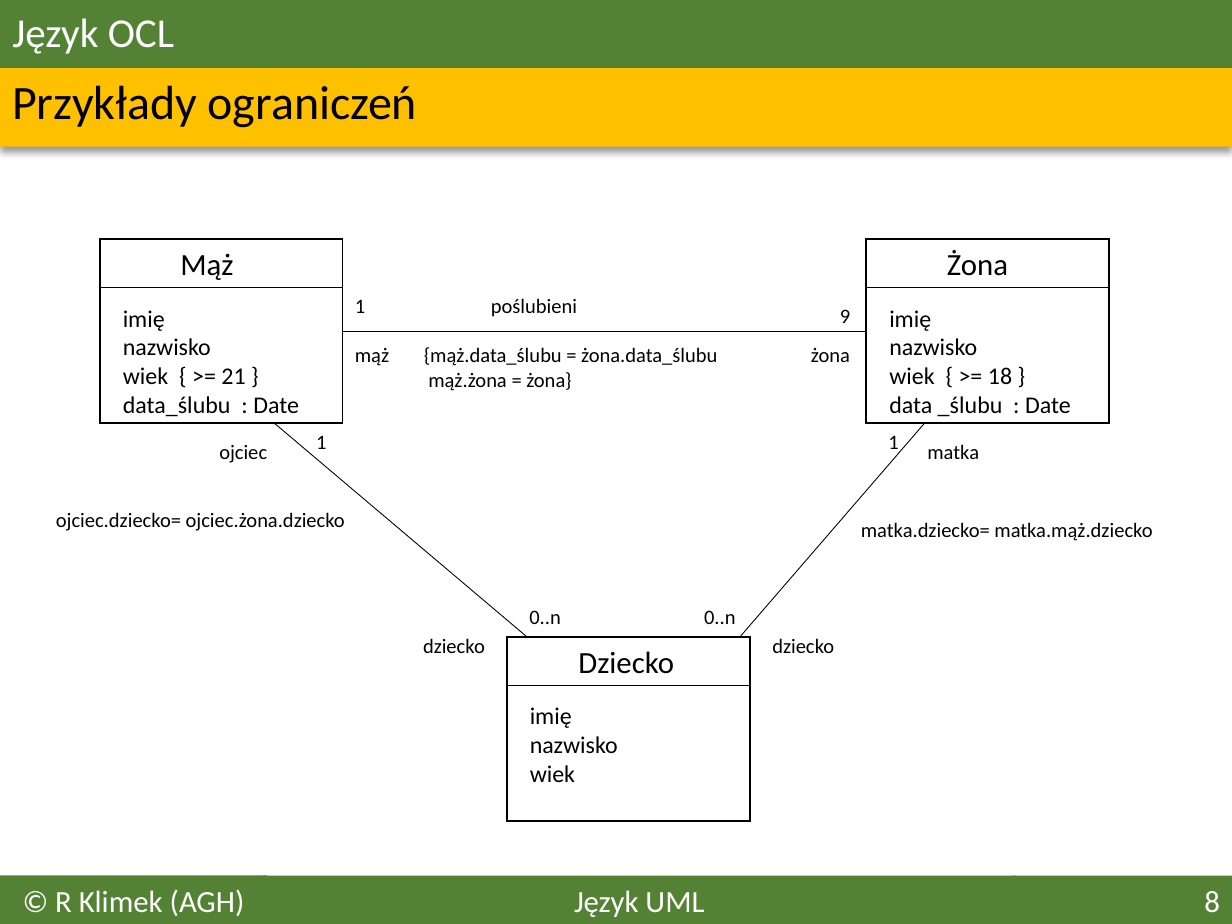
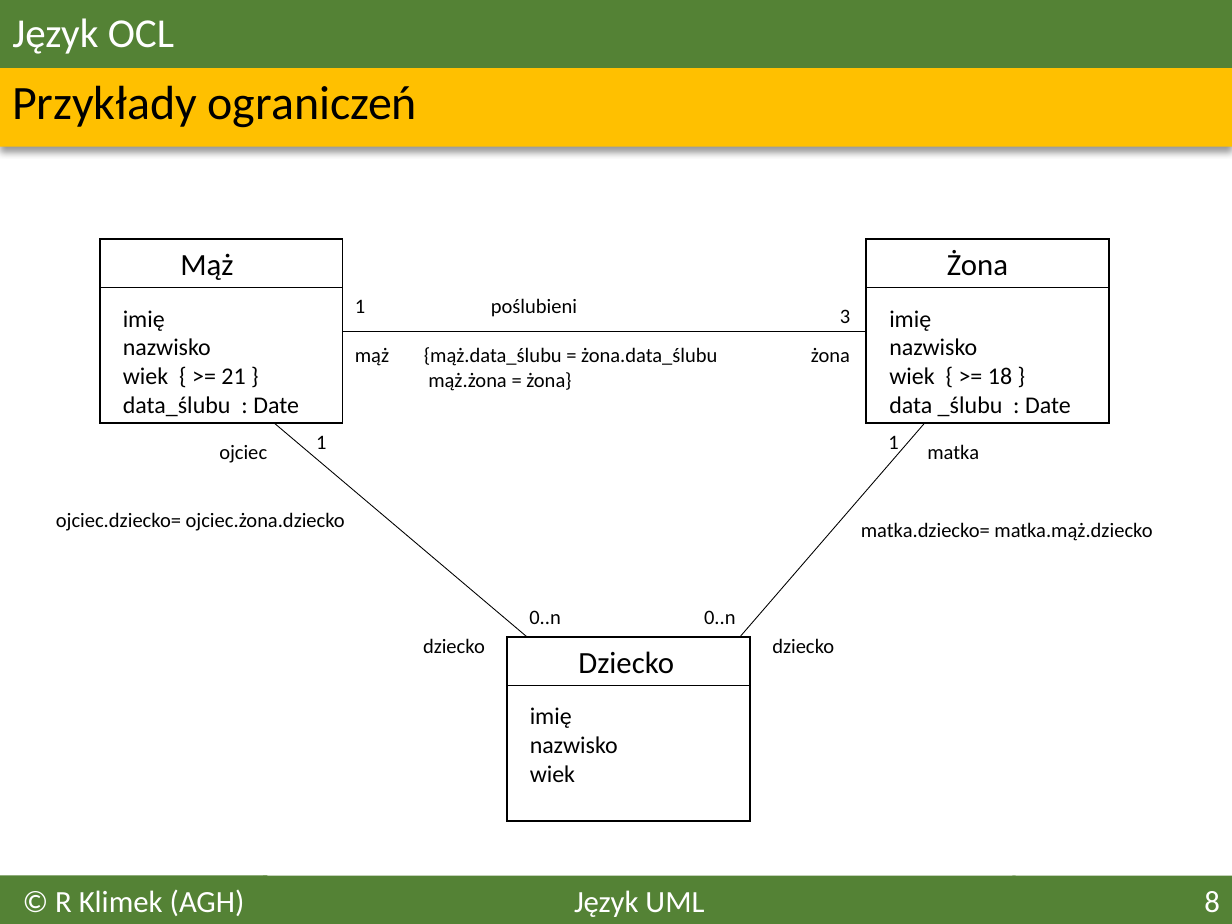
9: 9 -> 3
